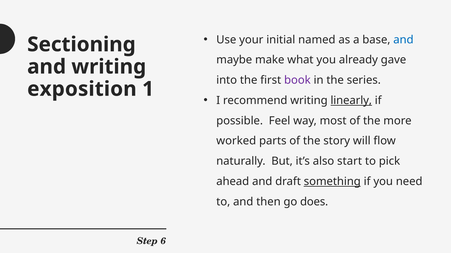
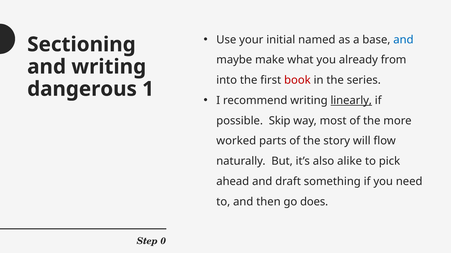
gave: gave -> from
book colour: purple -> red
exposition: exposition -> dangerous
Feel: Feel -> Skip
start: start -> alike
something underline: present -> none
6: 6 -> 0
